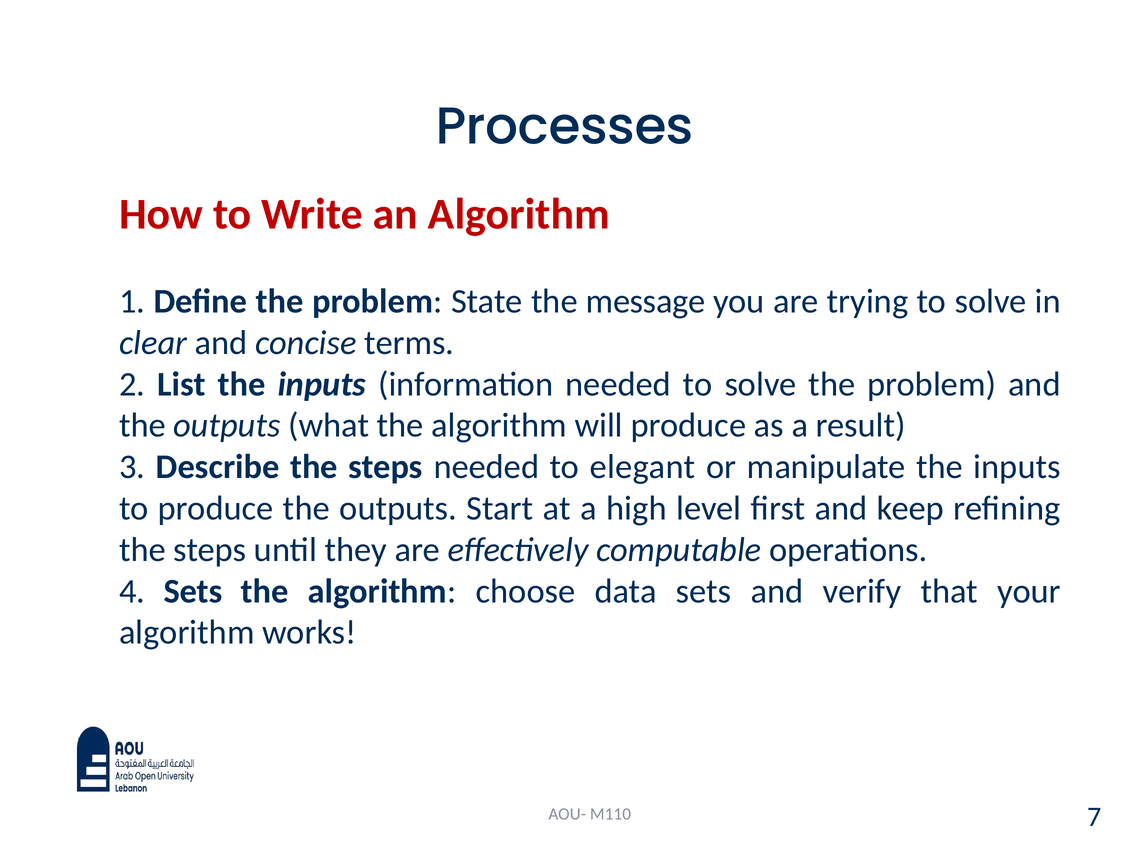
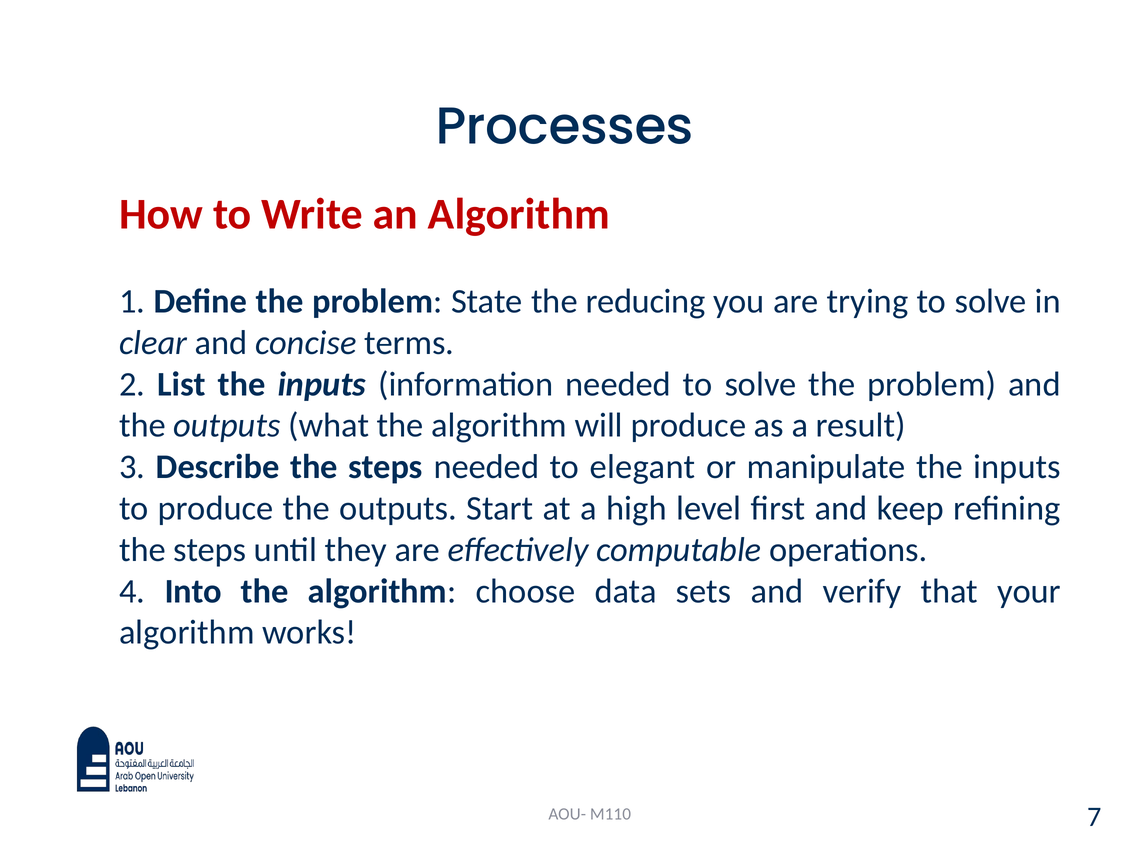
message: message -> reducing
4 Sets: Sets -> Into
